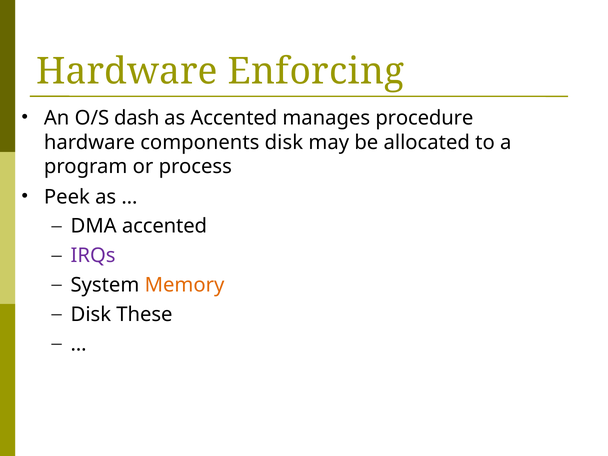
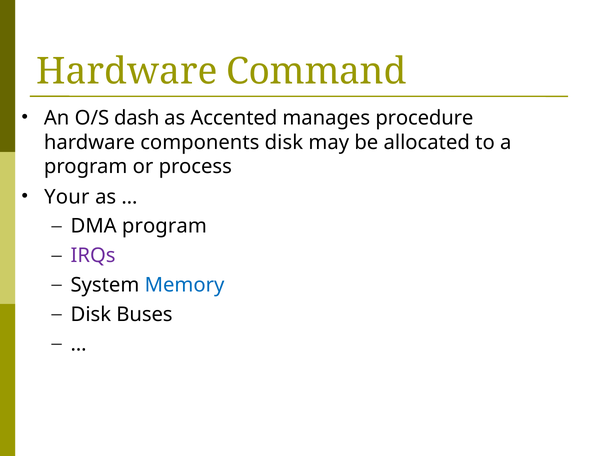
Enforcing: Enforcing -> Command
Peek: Peek -> Your
DMA accented: accented -> program
Memory colour: orange -> blue
These: These -> Buses
